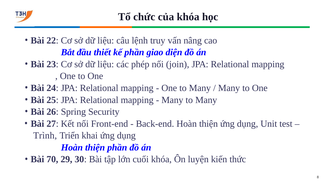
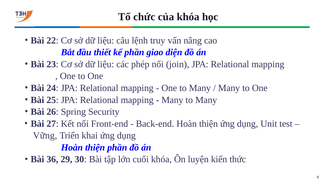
Trình: Trình -> Vững
70: 70 -> 36
